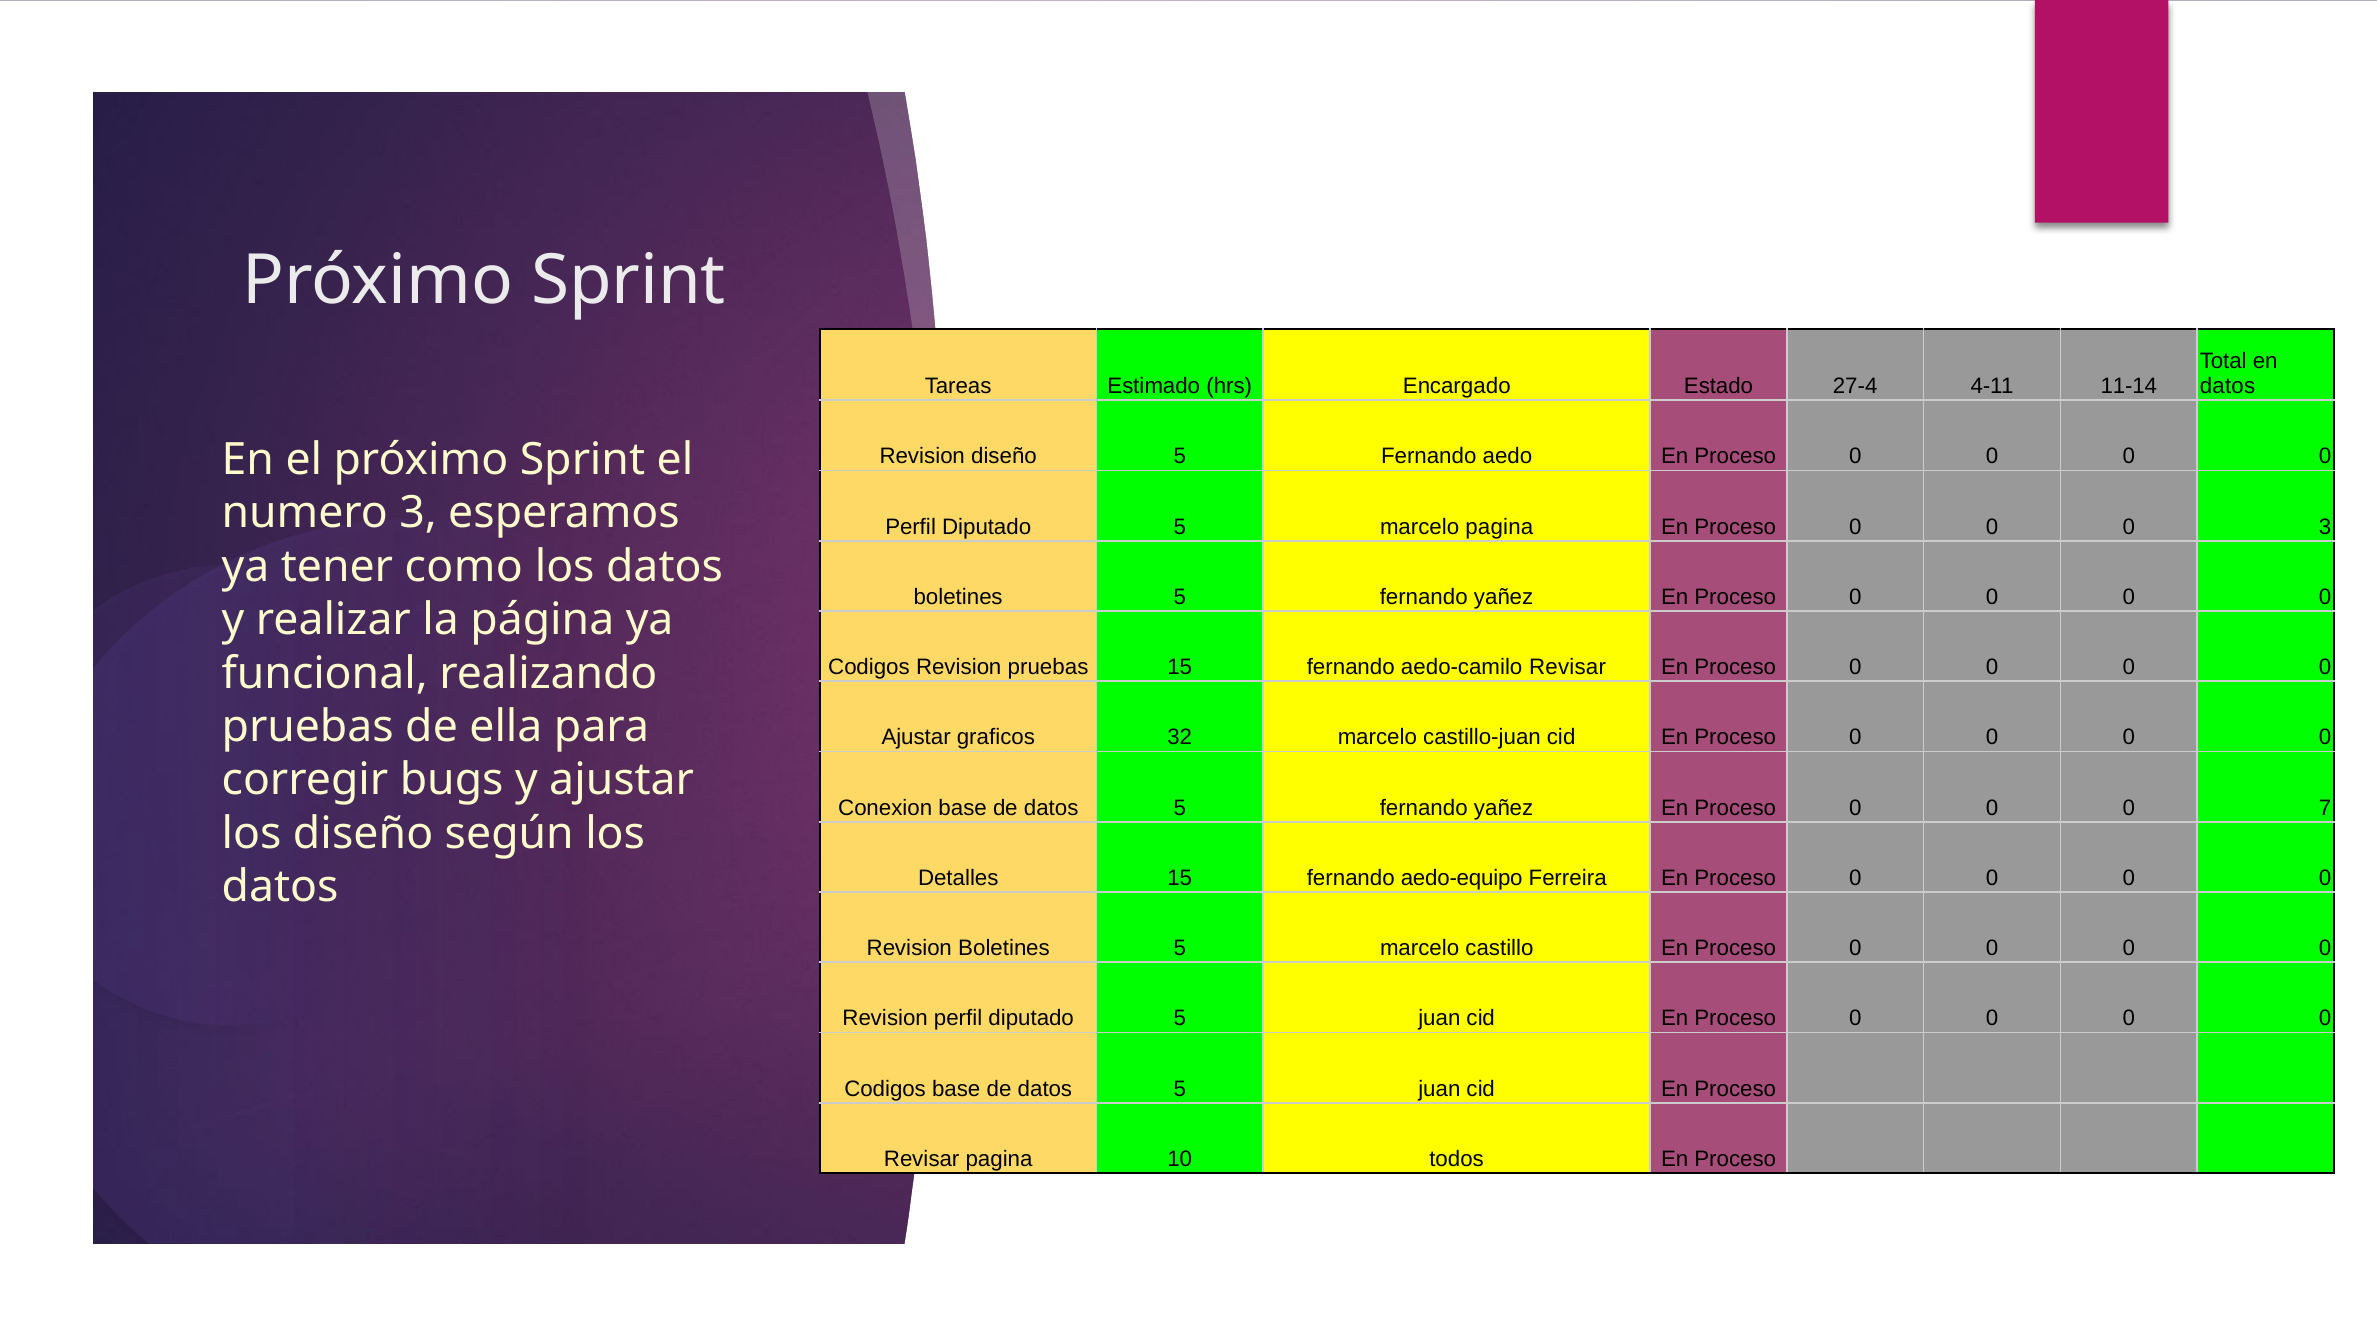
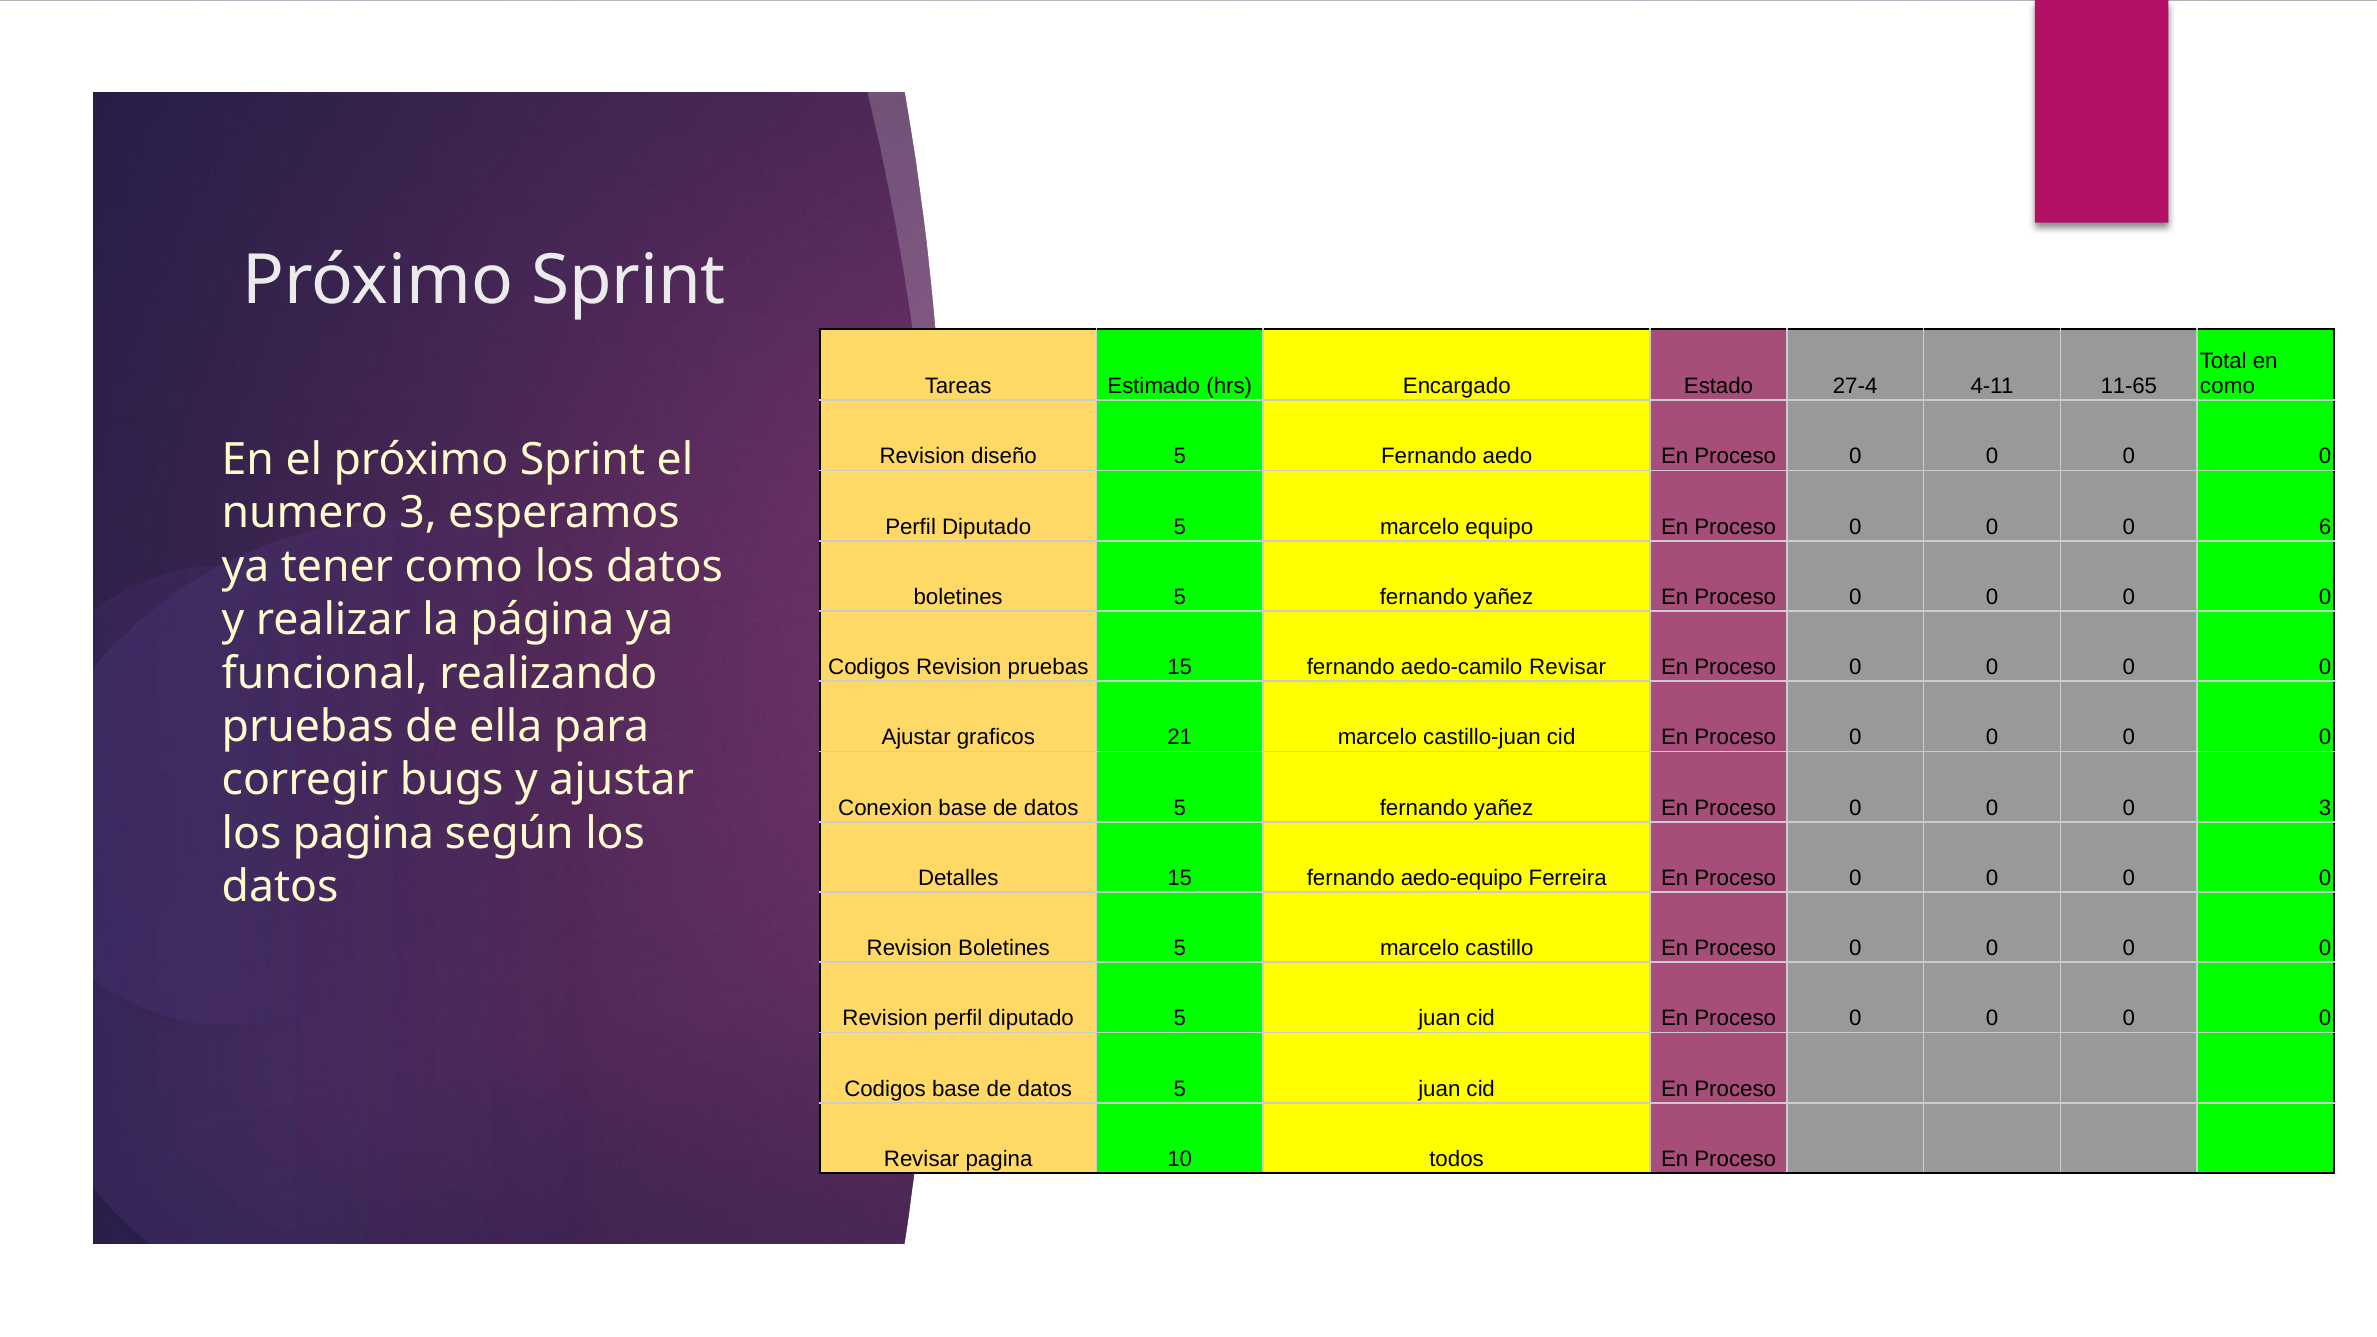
11-14: 11-14 -> 11-65
datos at (2228, 386): datos -> como
marcelo pagina: pagina -> equipo
0 3: 3 -> 6
32: 32 -> 21
0 7: 7 -> 3
los diseño: diseño -> pagina
